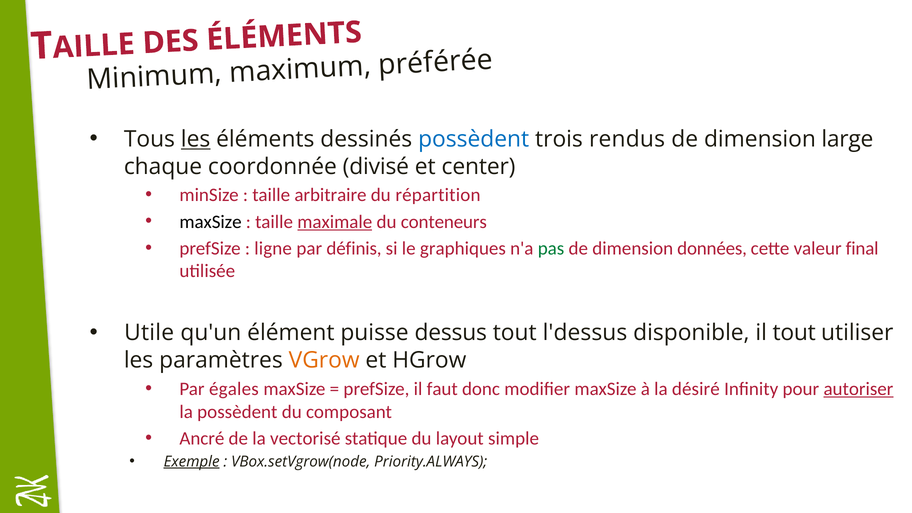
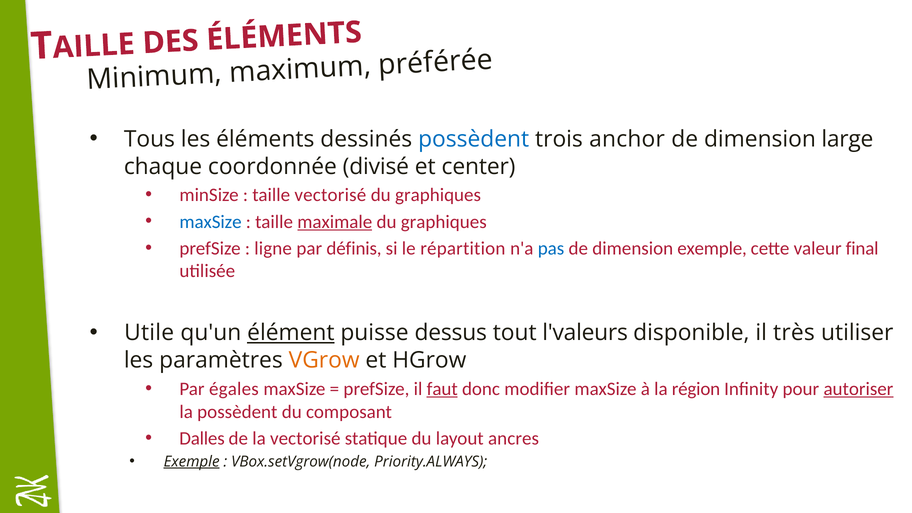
les at (196, 139) underline: present -> none
rendus: rendus -> anchor
taille arbitraire: arbitraire -> vectorisé
répartition at (438, 195): répartition -> graphiques
maxSize at (211, 222) colour: black -> blue
conteneurs at (444, 222): conteneurs -> graphiques
graphiques: graphiques -> répartition
pas colour: green -> blue
dimension données: données -> exemple
élément underline: none -> present
l'dessus: l'dessus -> l'valeurs
il tout: tout -> très
faut underline: none -> present
désiré: désiré -> région
Ancré: Ancré -> Dalles
simple: simple -> ancres
